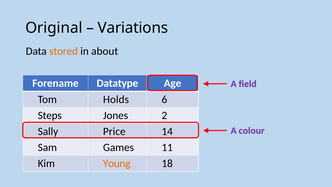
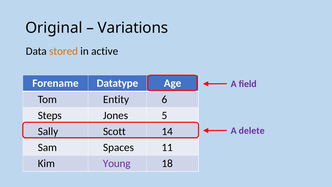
about: about -> active
Holds: Holds -> Entity
2: 2 -> 5
colour: colour -> delete
Price: Price -> Scott
Games: Games -> Spaces
Young colour: orange -> purple
